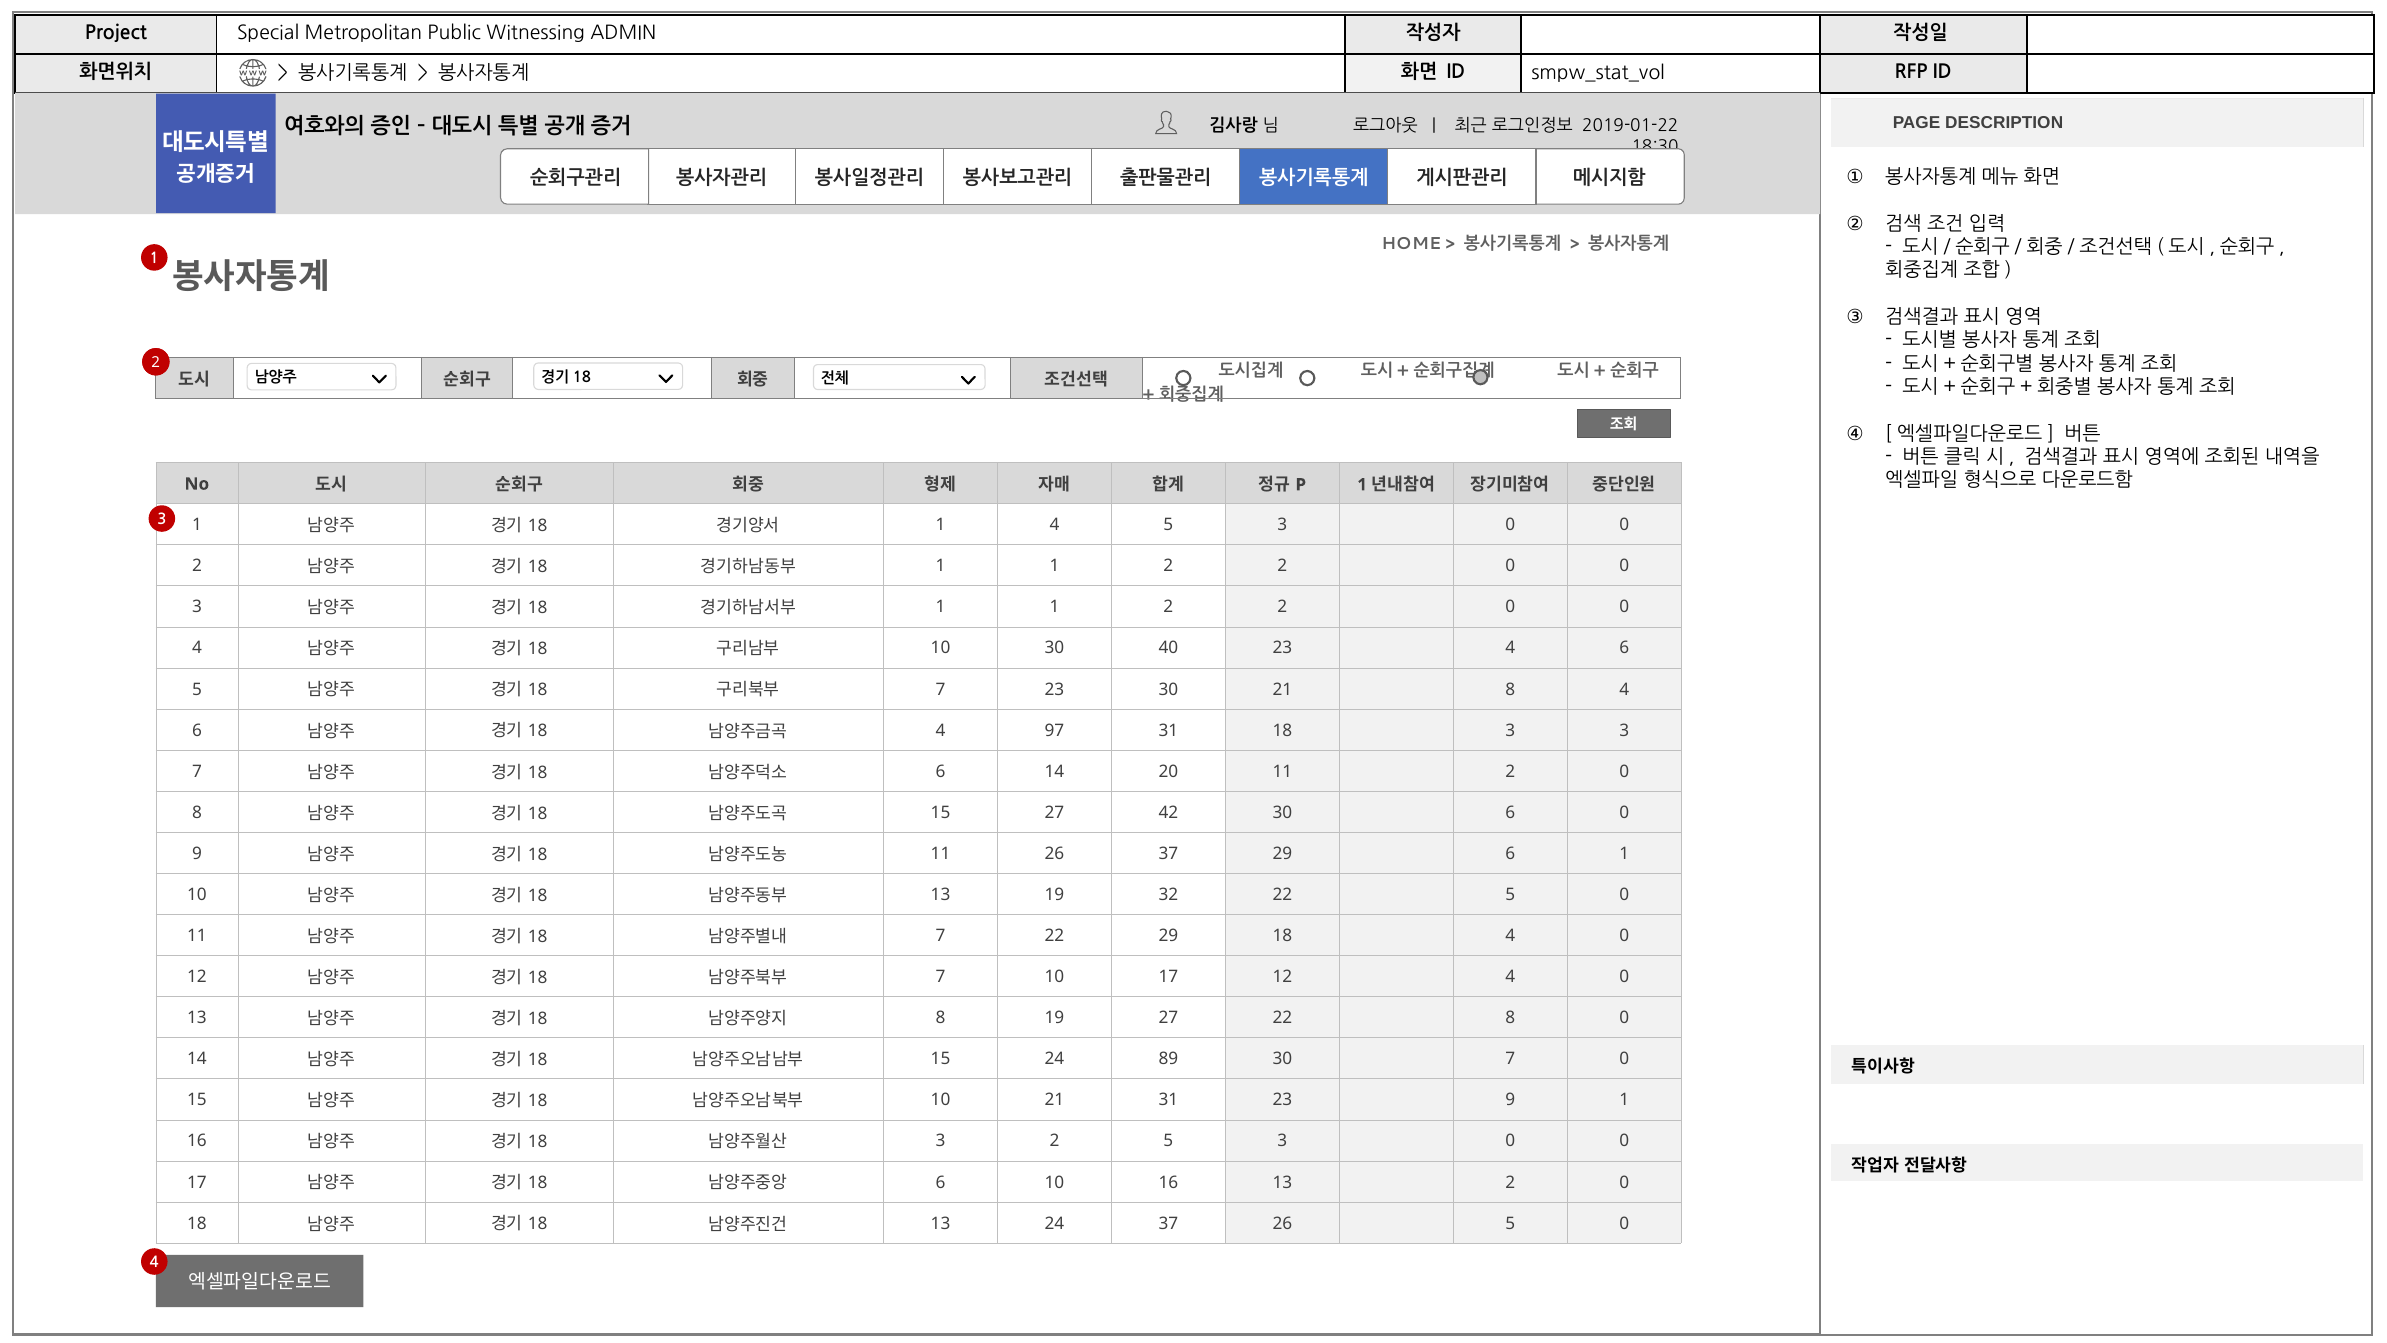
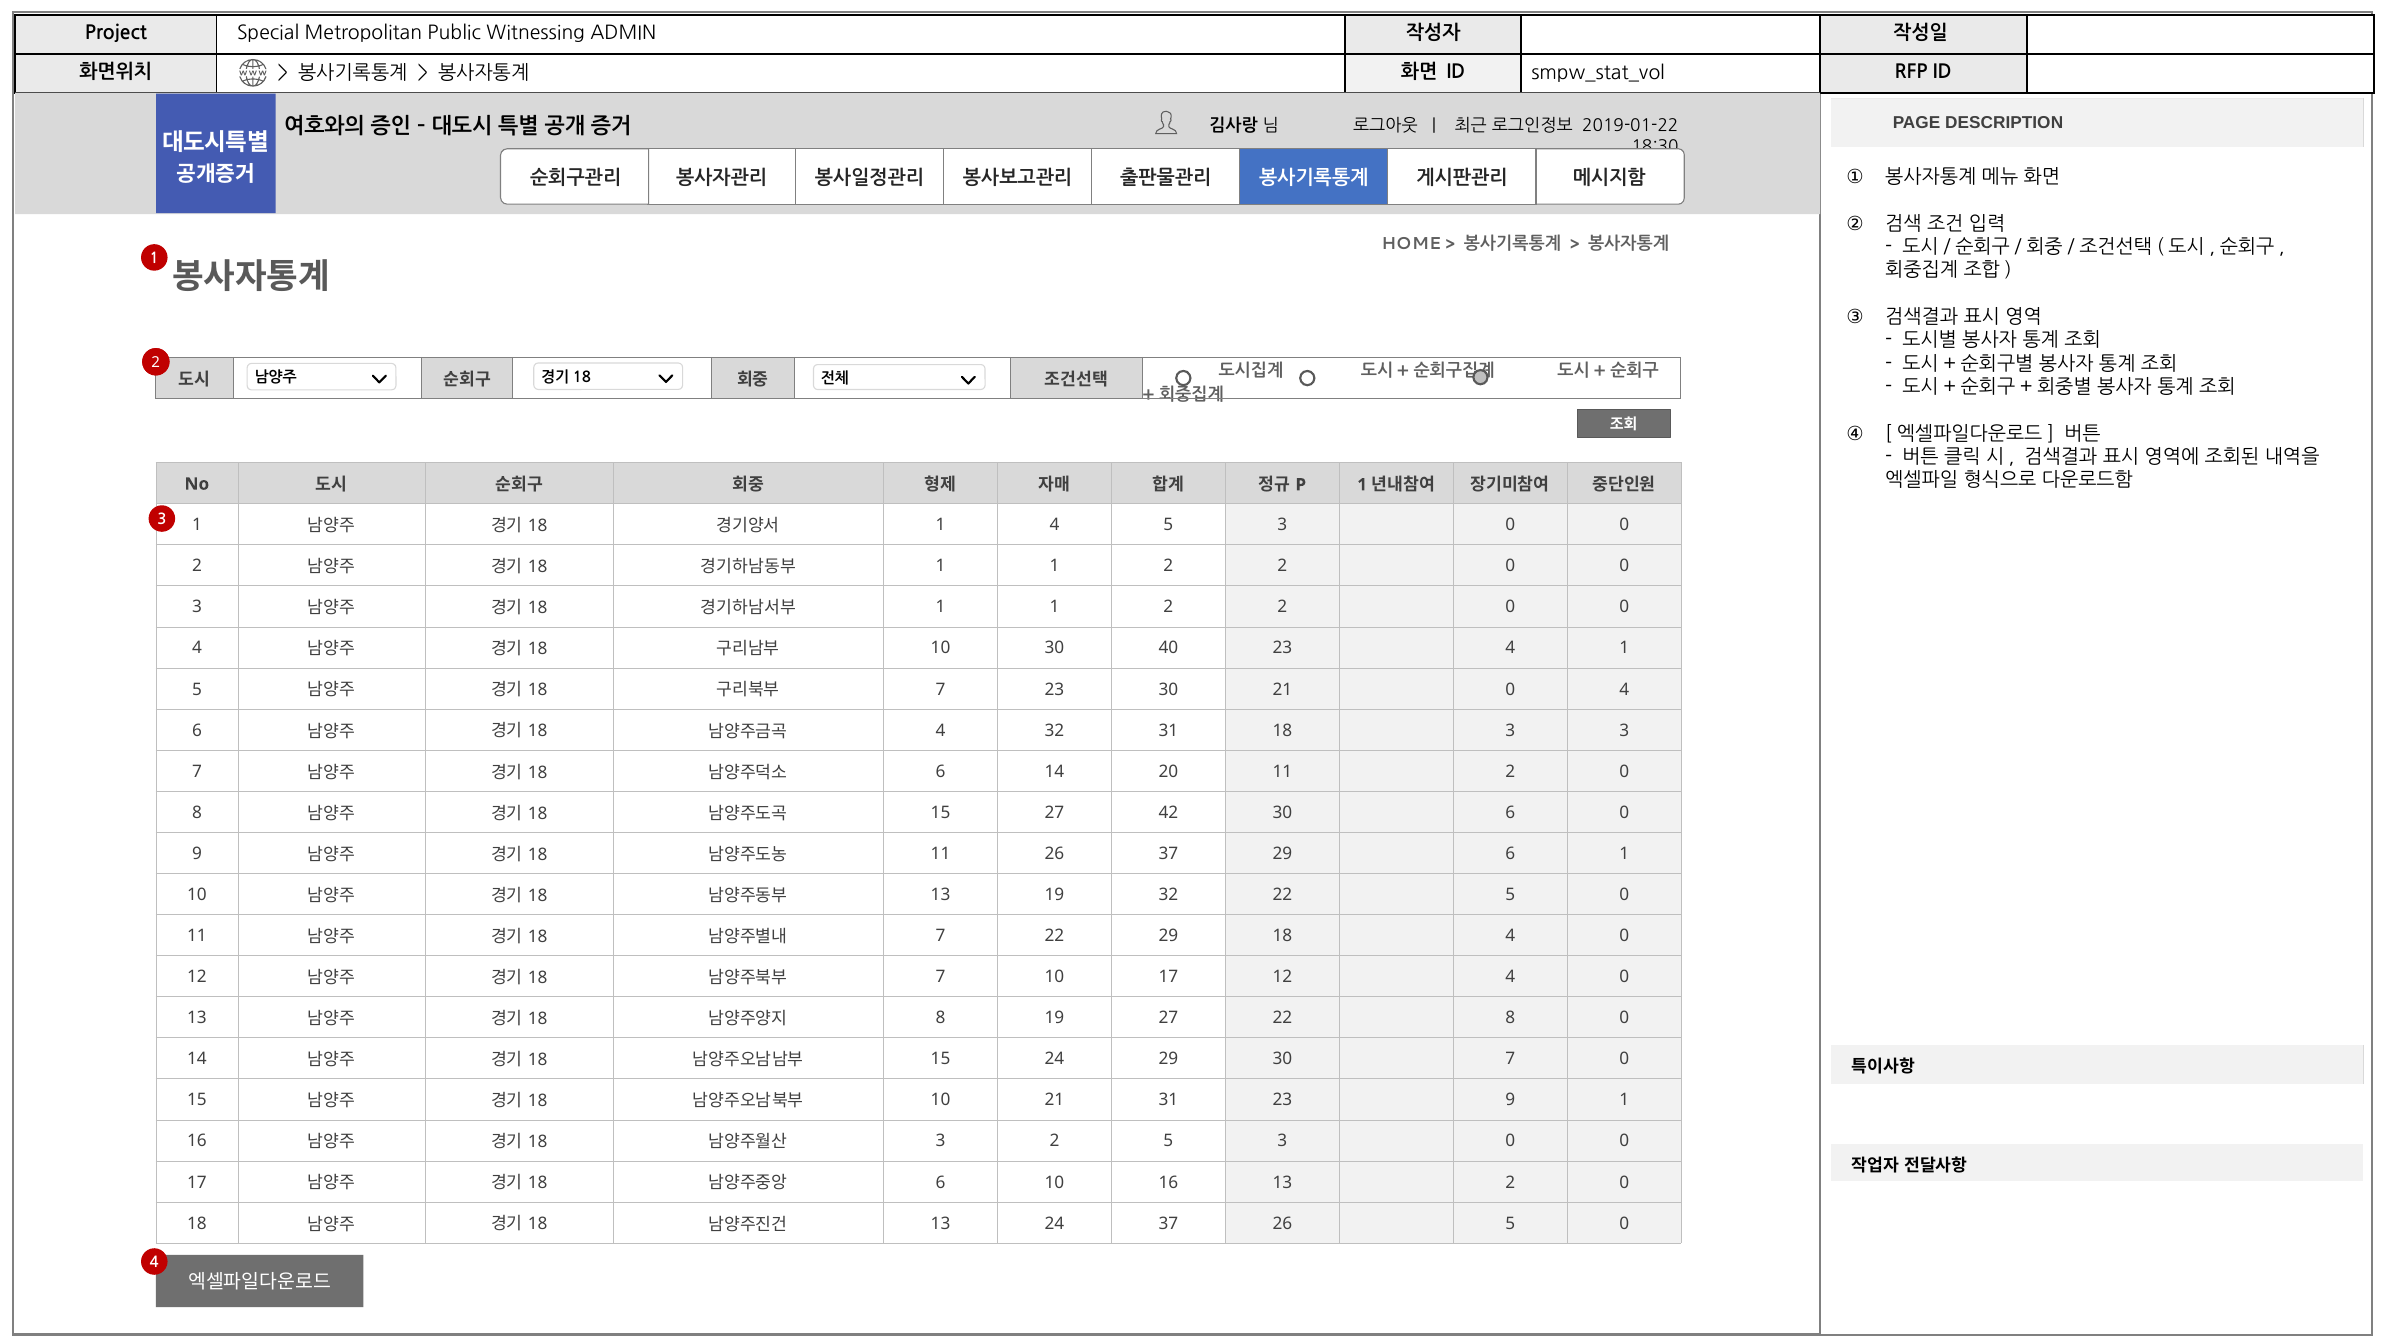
23 4 6: 6 -> 1
21 8: 8 -> 0
4 97: 97 -> 32
24 89: 89 -> 29
